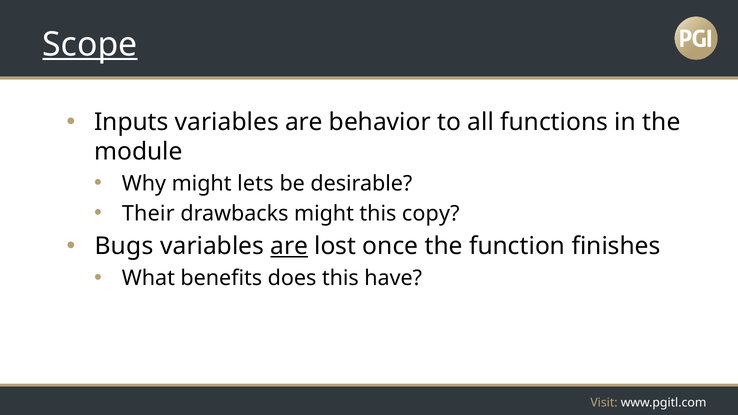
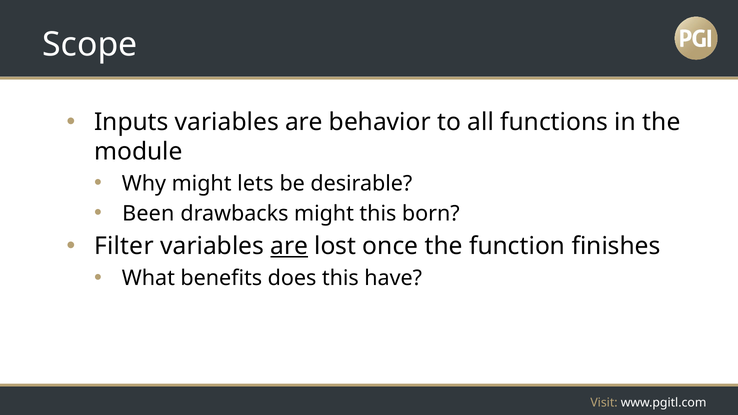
Scope underline: present -> none
Their: Their -> Been
copy: copy -> born
Bugs: Bugs -> Filter
